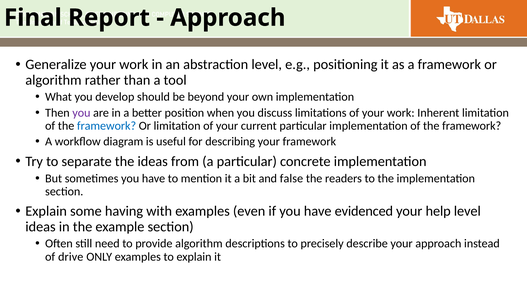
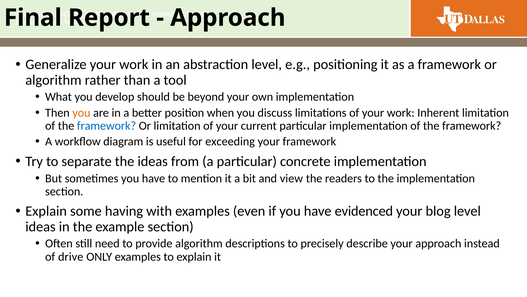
you at (81, 113) colour: purple -> orange
describing: describing -> exceeding
false: false -> view
help: help -> blog
